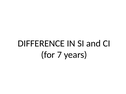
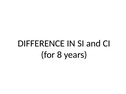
7: 7 -> 8
